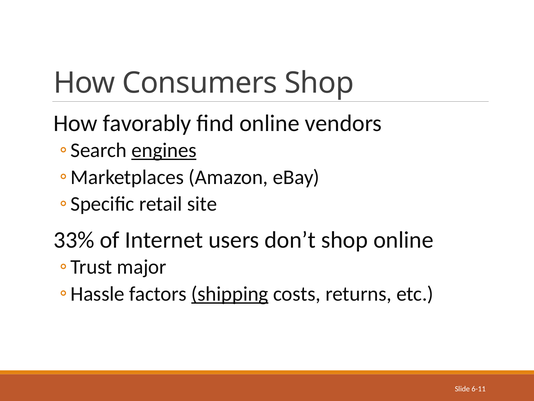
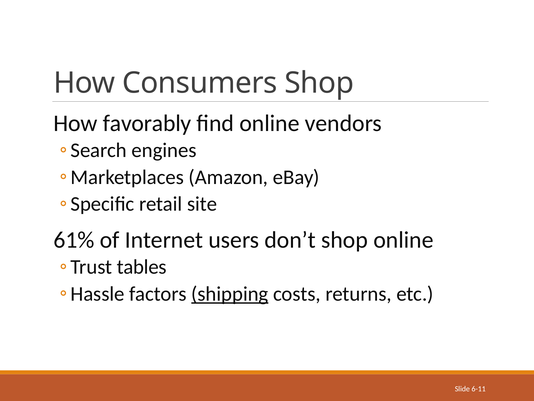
engines underline: present -> none
33%: 33% -> 61%
major: major -> tables
